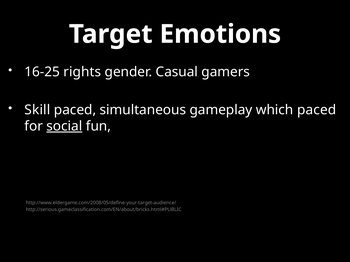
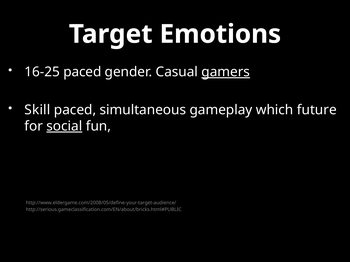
16-25 rights: rights -> paced
gamers underline: none -> present
which paced: paced -> future
